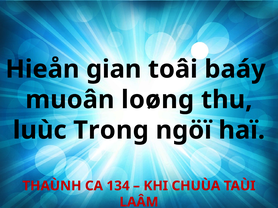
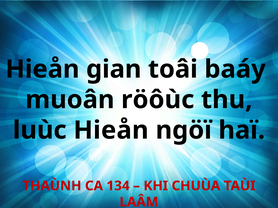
loøng: loøng -> röôùc
luùc Trong: Trong -> Hieån
